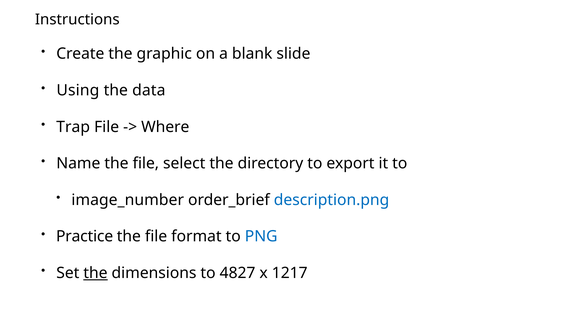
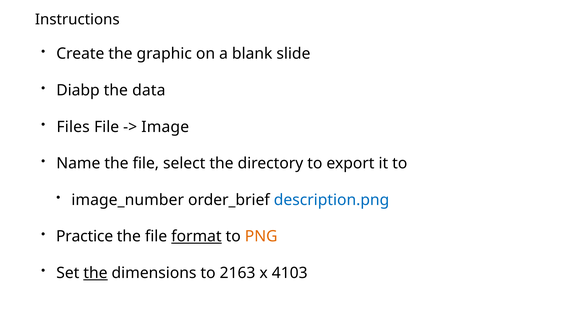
Using: Using -> Diabp
Trap: Trap -> Files
Where: Where -> Image
format underline: none -> present
PNG colour: blue -> orange
4827: 4827 -> 2163
1217: 1217 -> 4103
